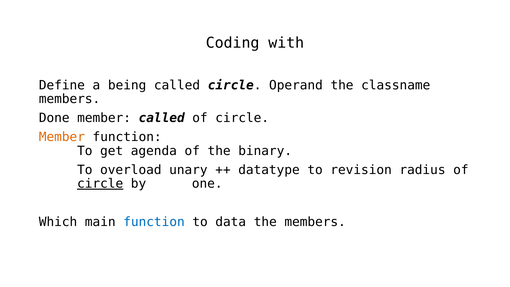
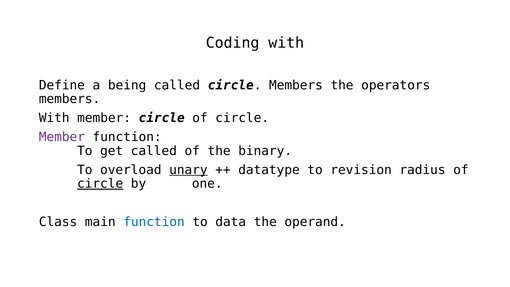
circle Operand: Operand -> Members
classname: classname -> operators
Done at (54, 118): Done -> With
member called: called -> circle
Member at (62, 137) colour: orange -> purple
get agenda: agenda -> called
unary underline: none -> present
Which: Which -> Class
the members: members -> operand
